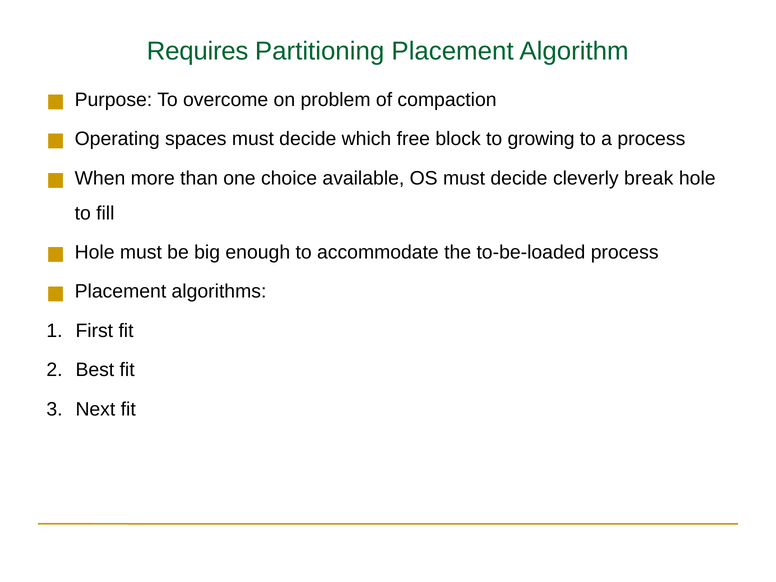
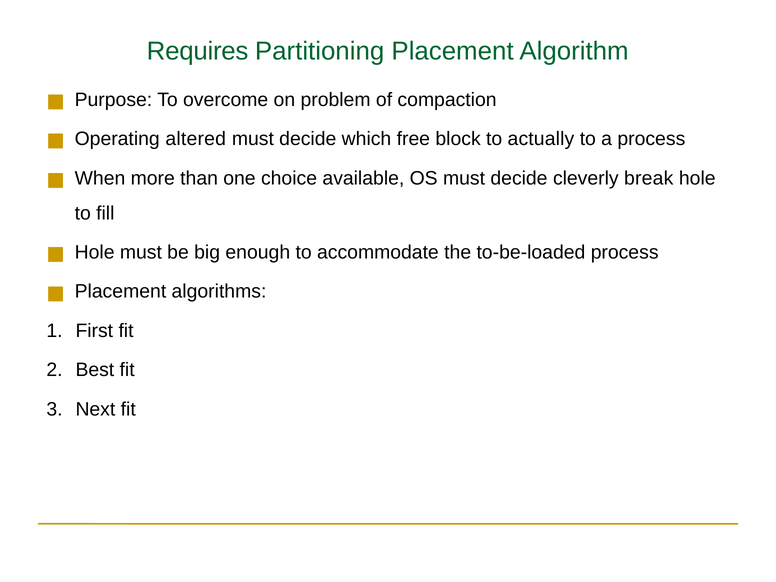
spaces: spaces -> altered
growing: growing -> actually
